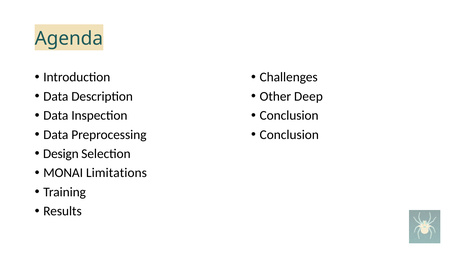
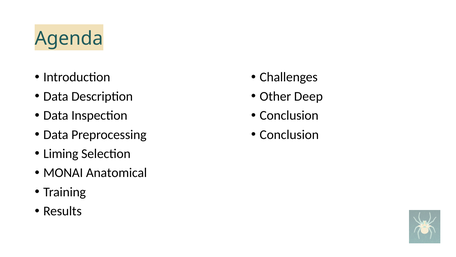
Design: Design -> Liming
Limitations: Limitations -> Anatomical
